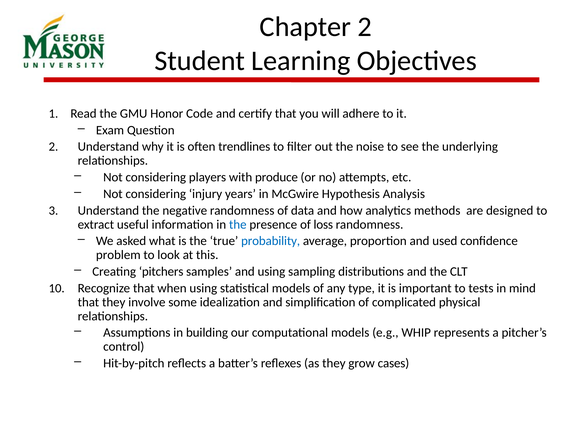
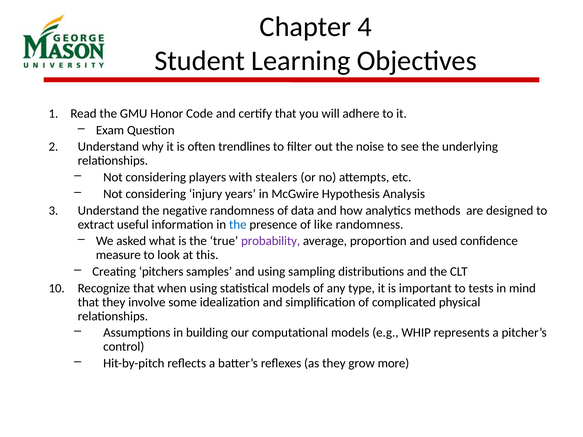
Chapter 2: 2 -> 4
produce: produce -> stealers
loss: loss -> like
probability colour: blue -> purple
problem: problem -> measure
cases: cases -> more
